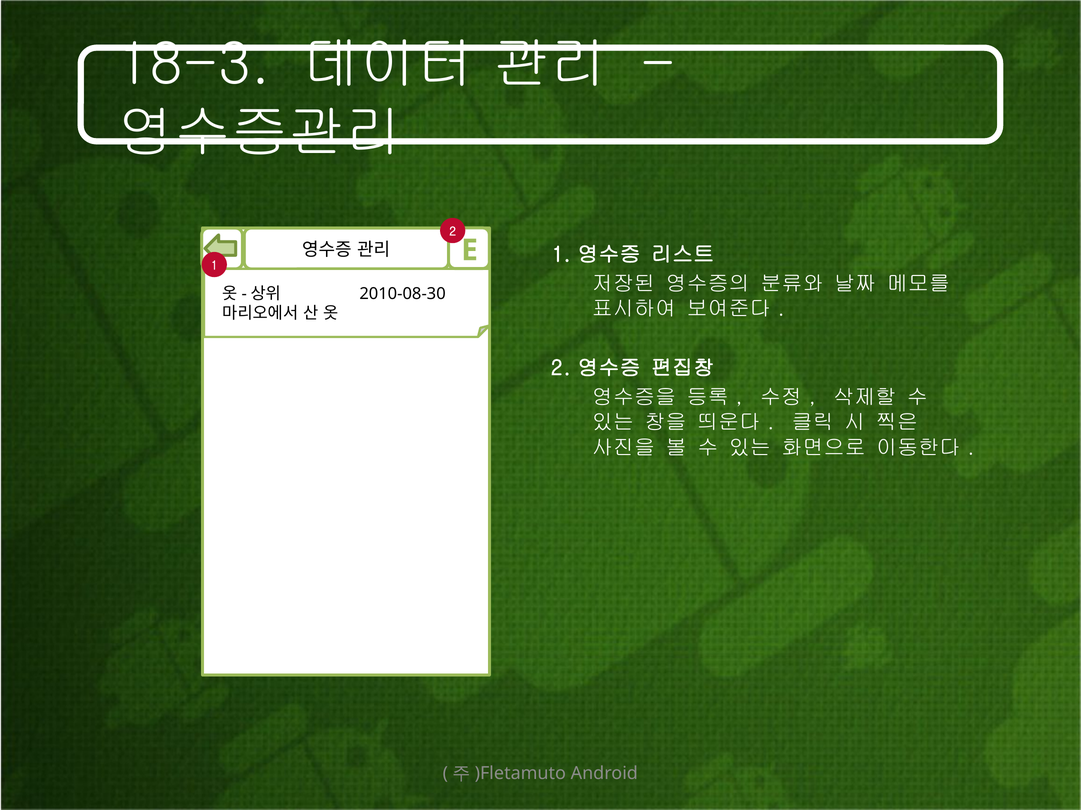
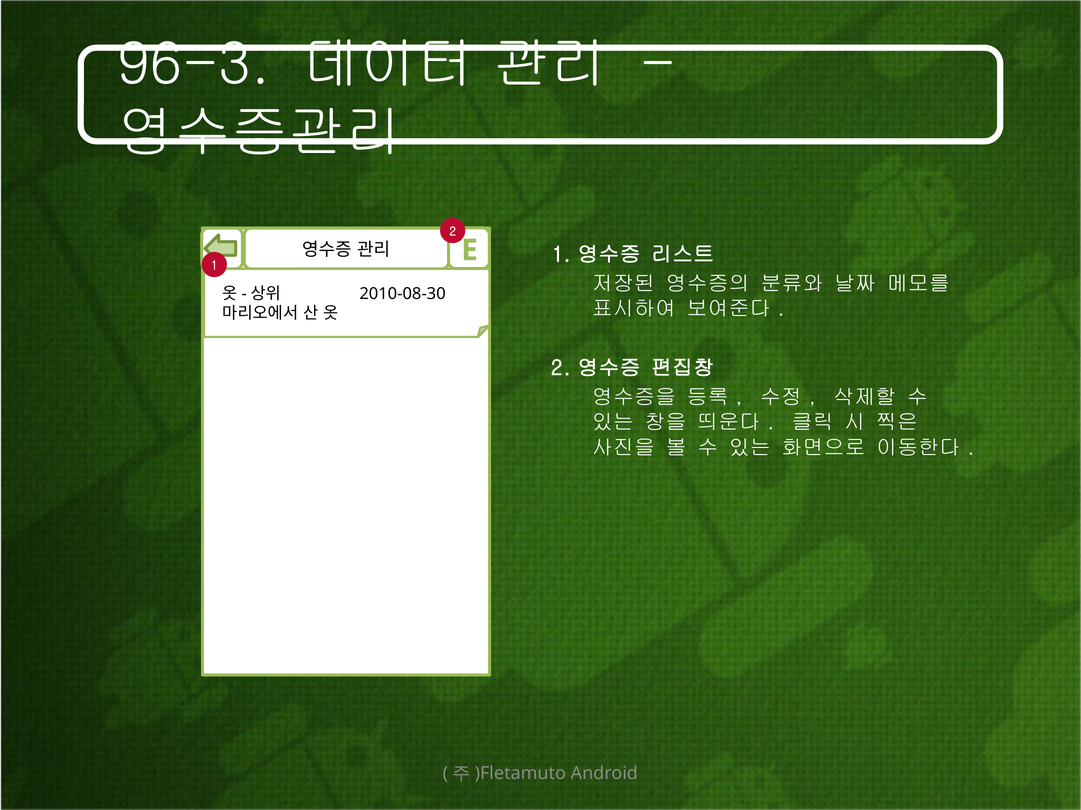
18-3: 18-3 -> 96-3
